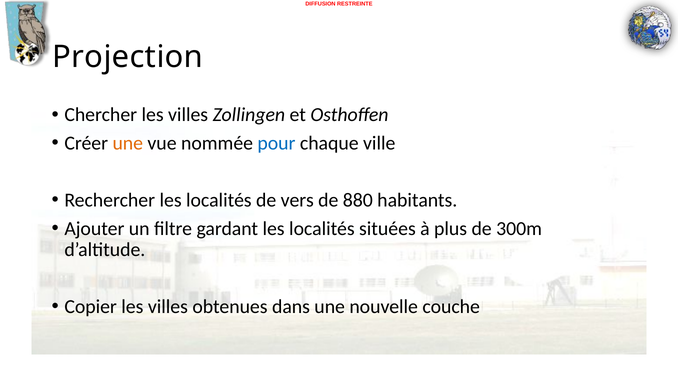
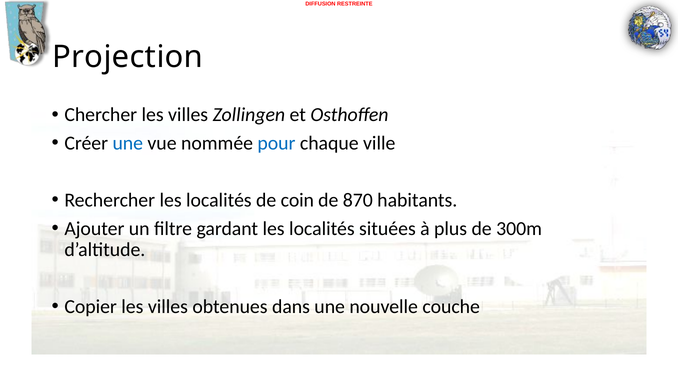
une at (128, 143) colour: orange -> blue
vers: vers -> coin
880: 880 -> 870
